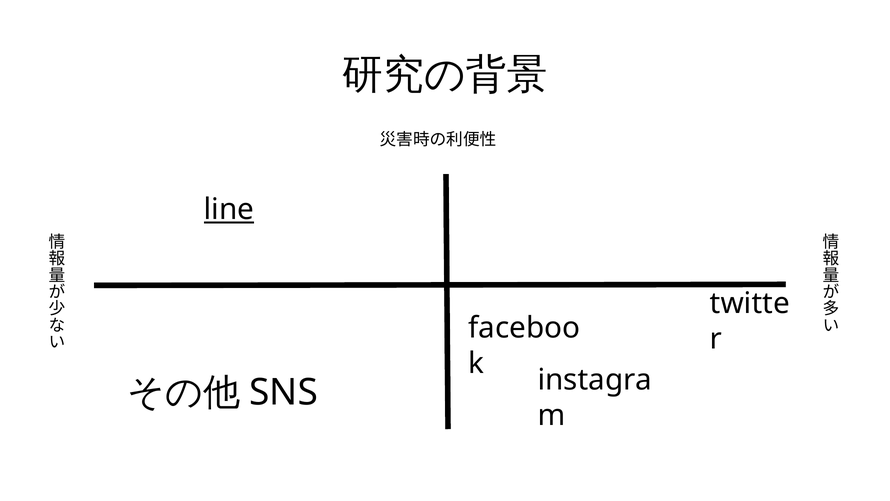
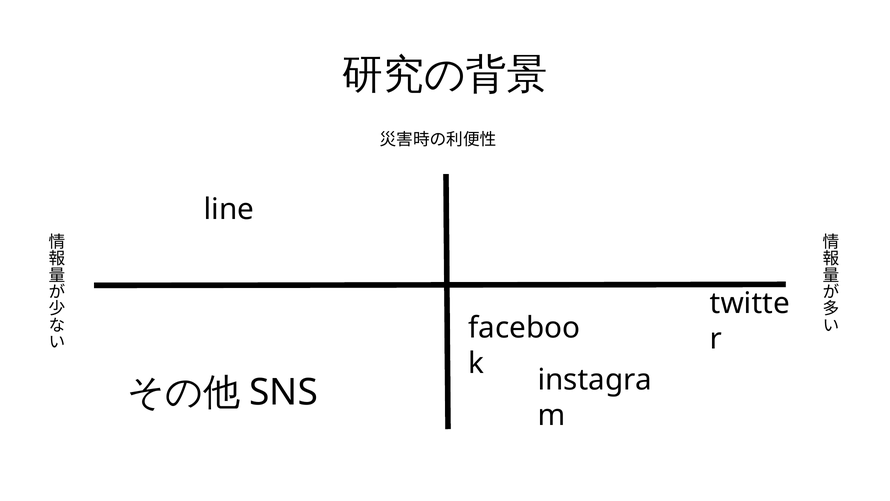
line underline: present -> none
